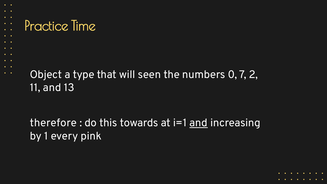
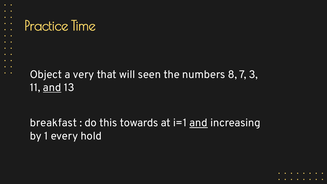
type: type -> very
0: 0 -> 8
2: 2 -> 3
and at (52, 88) underline: none -> present
therefore: therefore -> breakfast
pink: pink -> hold
